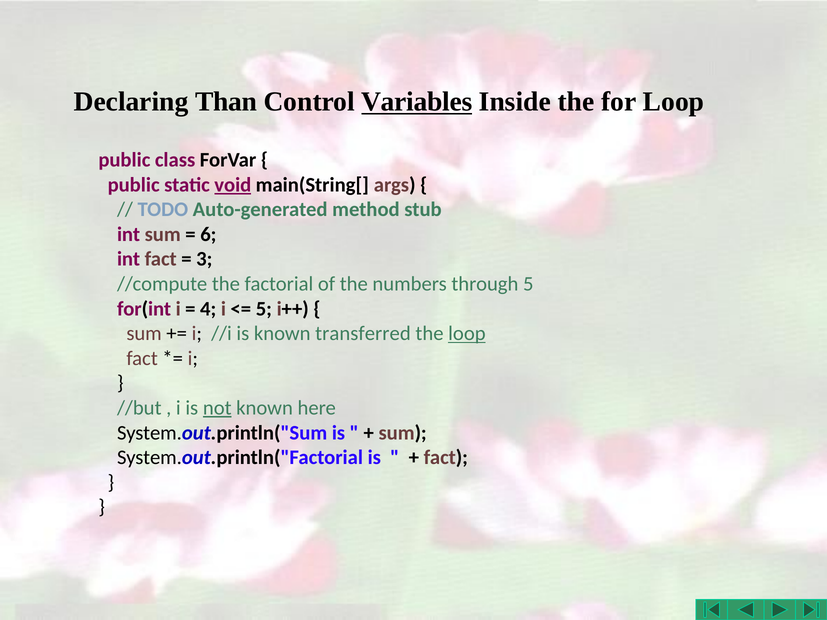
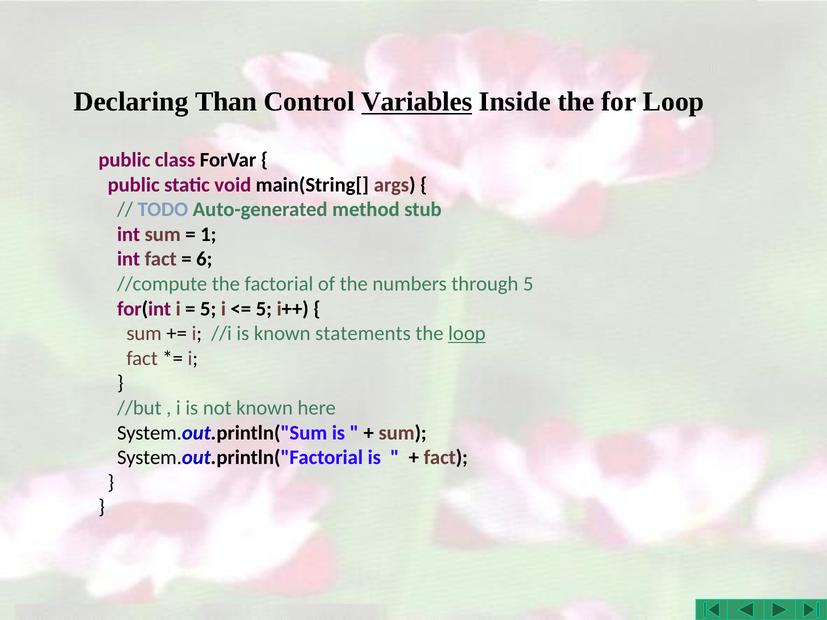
void underline: present -> none
6: 6 -> 1
3: 3 -> 6
4 at (208, 309): 4 -> 5
transferred: transferred -> statements
not underline: present -> none
